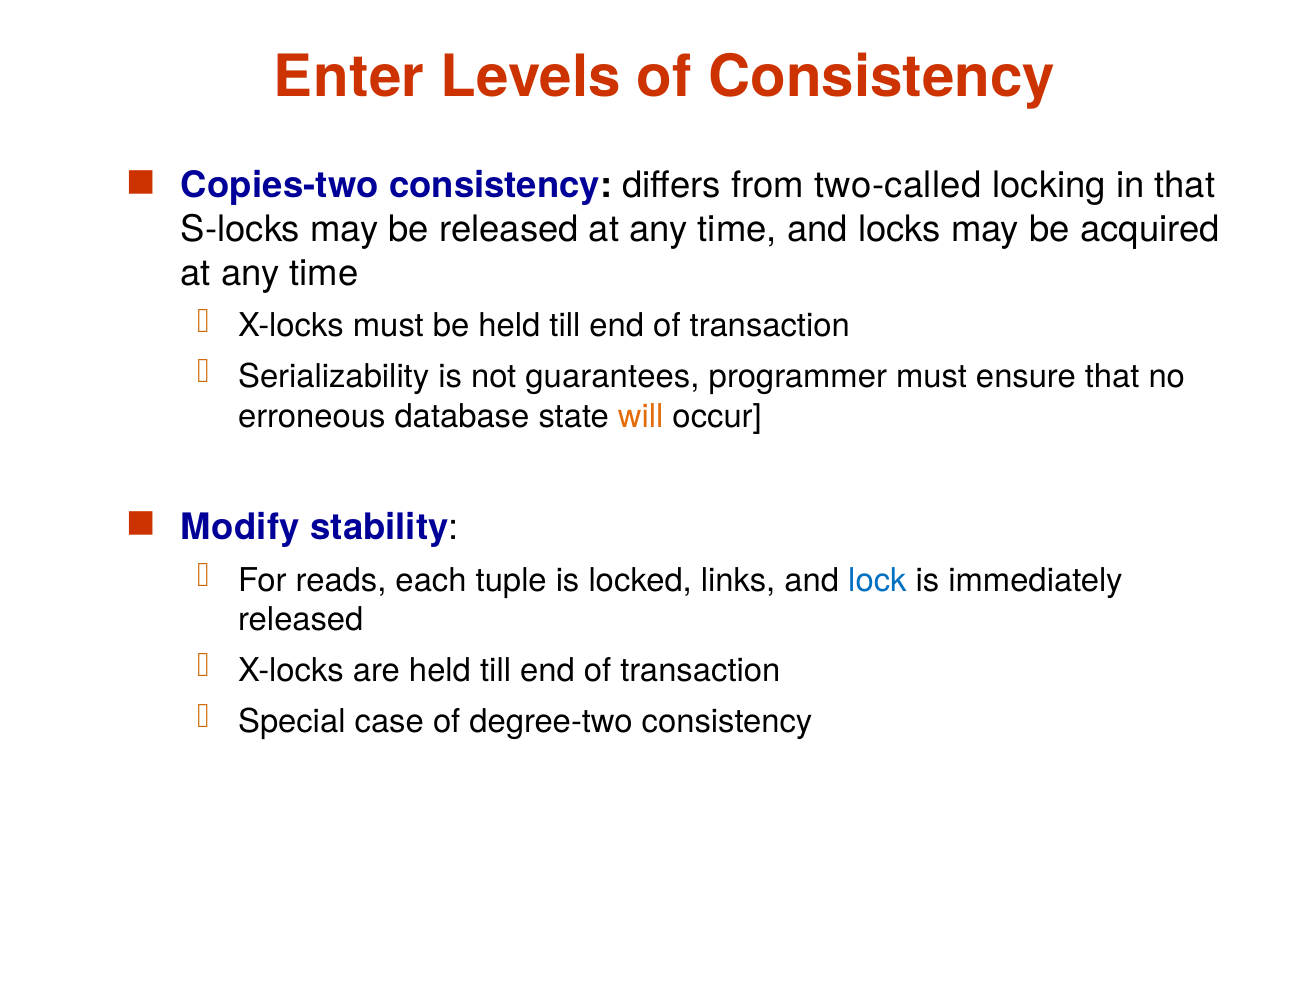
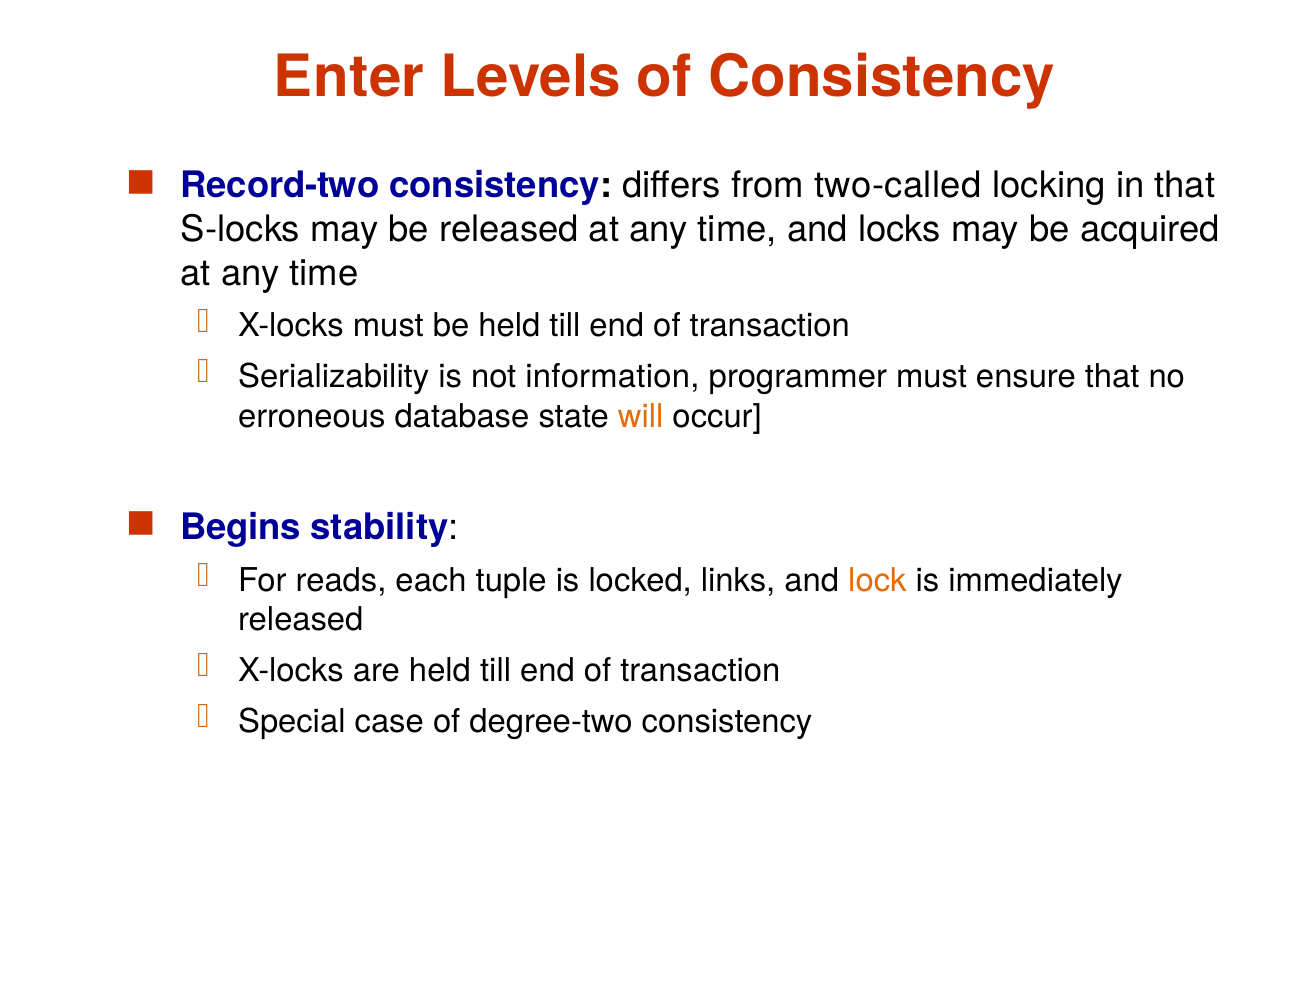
Copies-two: Copies-two -> Record-two
guarantees: guarantees -> information
Modify: Modify -> Begins
lock colour: blue -> orange
